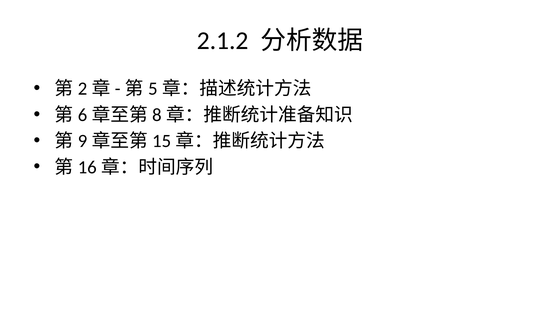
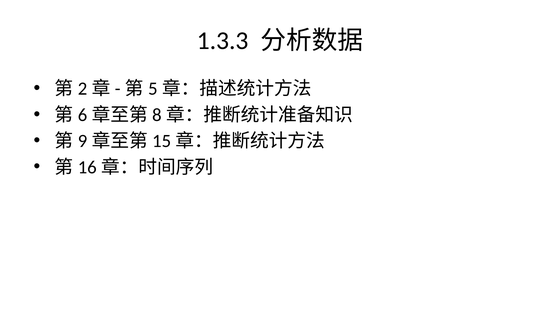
2.1.2: 2.1.2 -> 1.3.3
